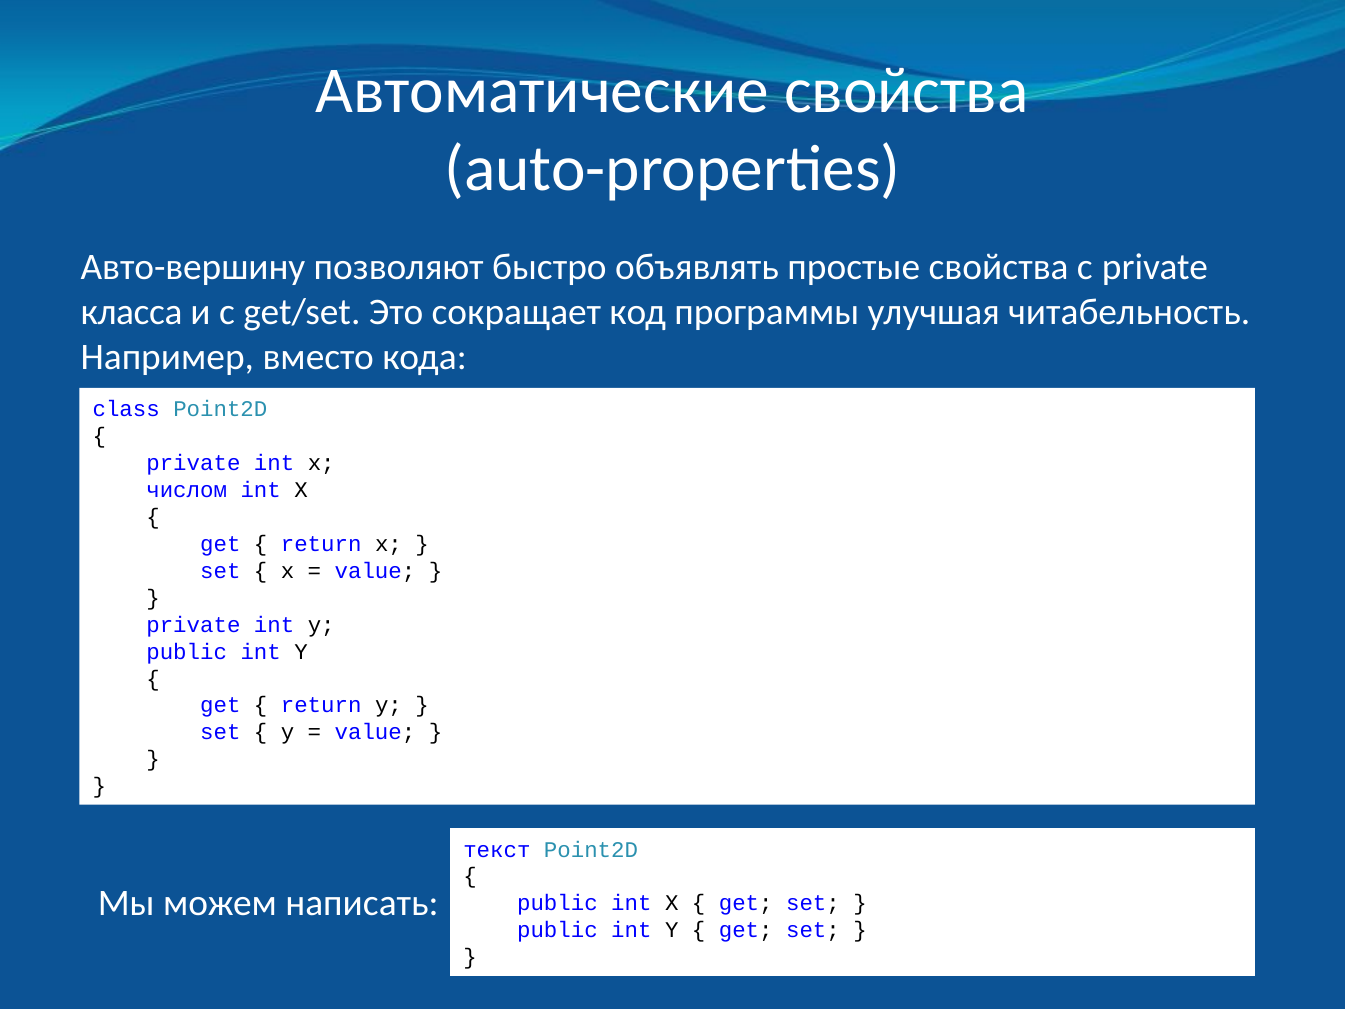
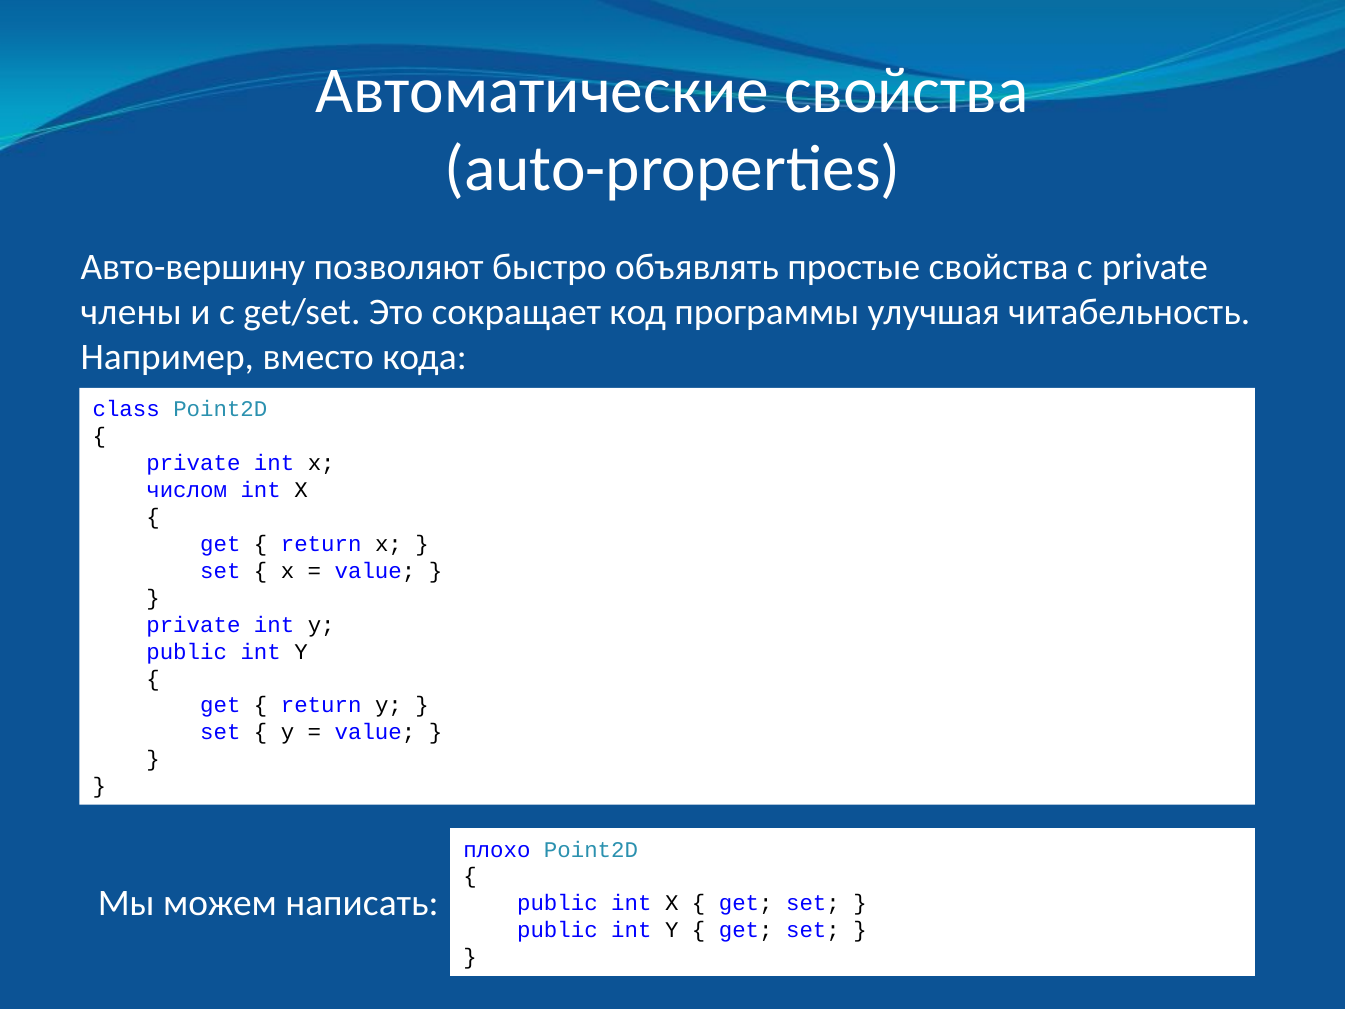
класса: класса -> члены
текст: текст -> плохо
